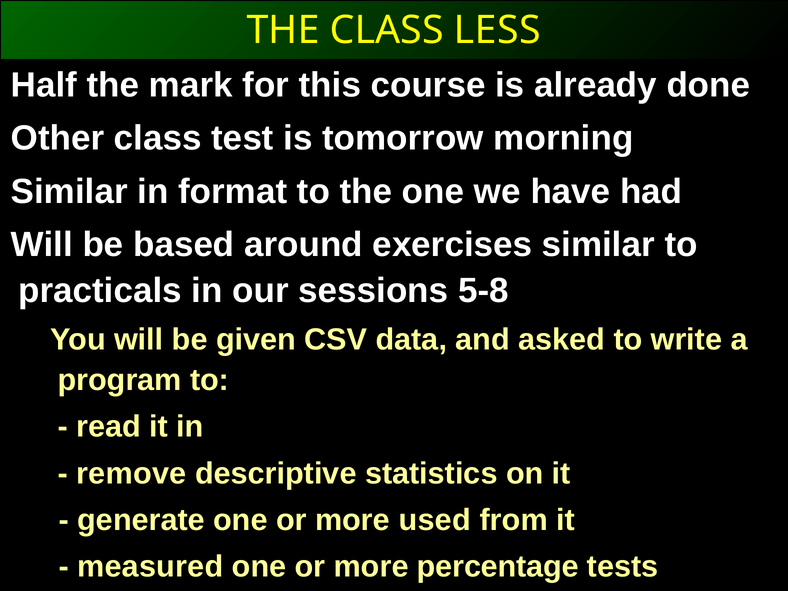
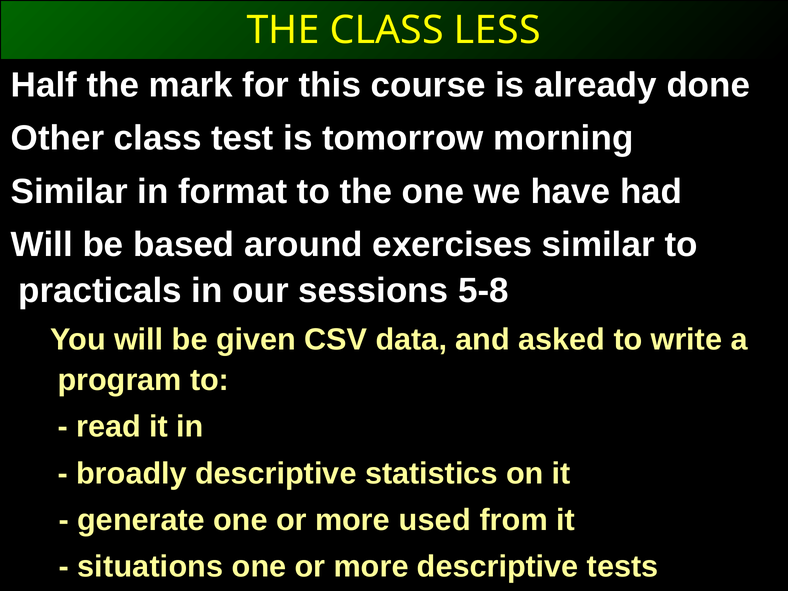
remove: remove -> broadly
measured: measured -> situations
more percentage: percentage -> descriptive
